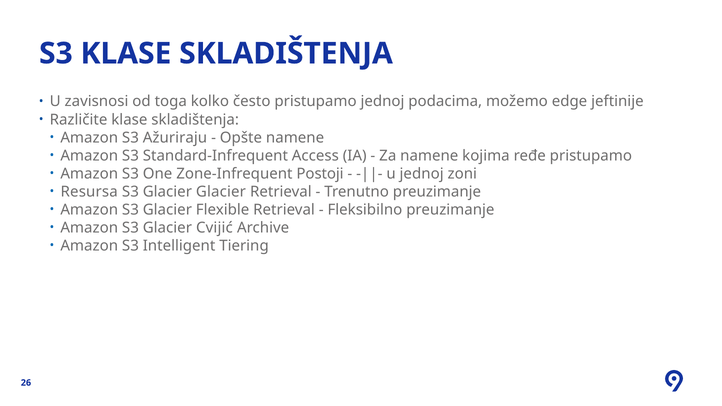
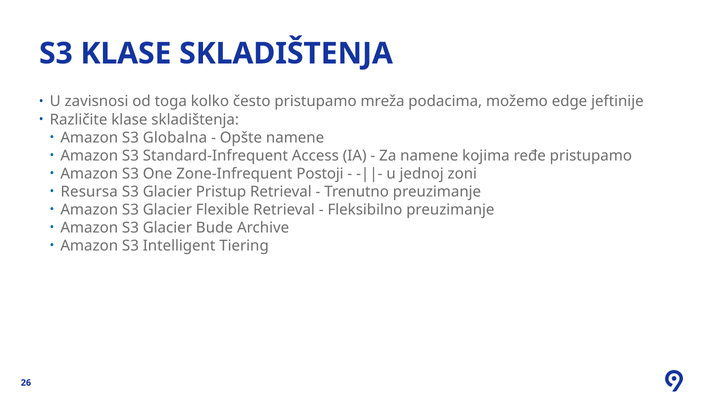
pristupamo jednoj: jednoj -> mreža
Ažuriraju: Ažuriraju -> Globalna
Glacier Glacier: Glacier -> Pristup
Cvijić: Cvijić -> Bude
